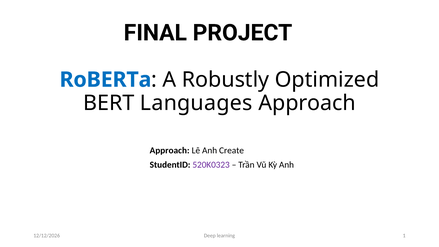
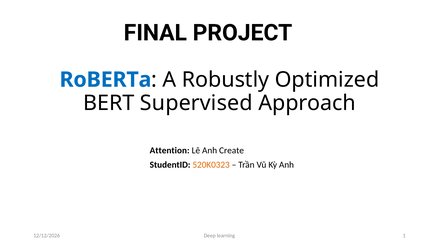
Languages: Languages -> Supervised
Approach at (170, 150): Approach -> Attention
520K0323 colour: purple -> orange
